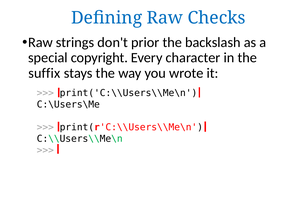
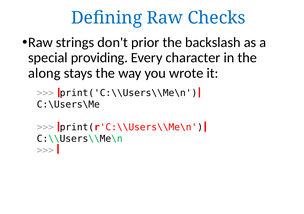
copyright: copyright -> providing
suffix: suffix -> along
